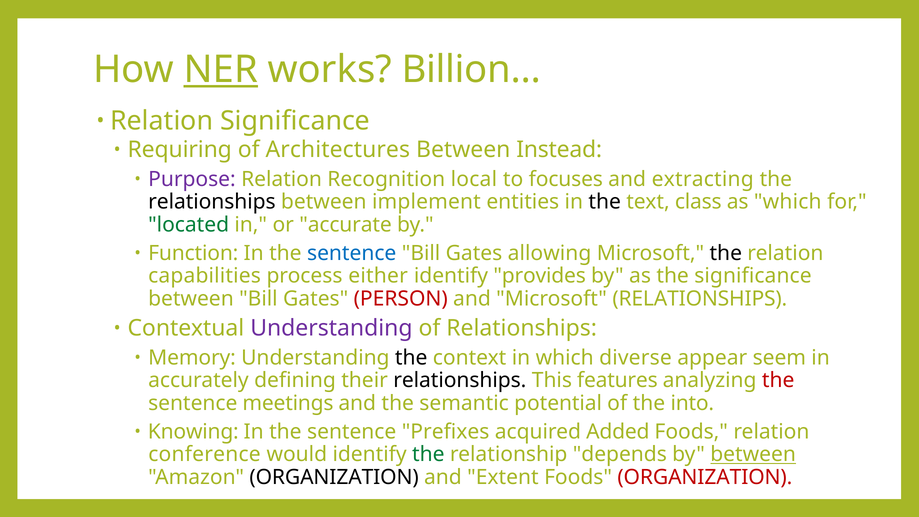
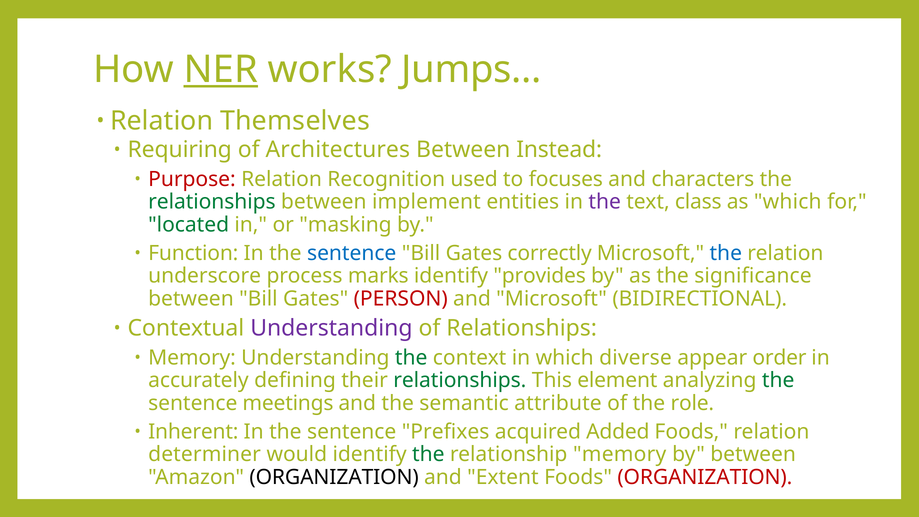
Billion…: Billion… -> Jumps…
Relation Significance: Significance -> Themselves
Purpose colour: purple -> red
local: local -> used
extracting: extracting -> characters
relationships at (212, 202) colour: black -> green
the at (605, 202) colour: black -> purple
accurate: accurate -> masking
allowing: allowing -> correctly
the at (726, 253) colour: black -> blue
capabilities: capabilities -> underscore
either: either -> marks
Microsoft RELATIONSHIPS: RELATIONSHIPS -> BIDIRECTIONAL
the at (411, 358) colour: black -> green
seem: seem -> order
relationships at (460, 380) colour: black -> green
features: features -> element
the at (778, 380) colour: red -> green
potential: potential -> attribute
into: into -> role
Knowing: Knowing -> Inherent
conference: conference -> determiner
relationship depends: depends -> memory
between at (753, 454) underline: present -> none
